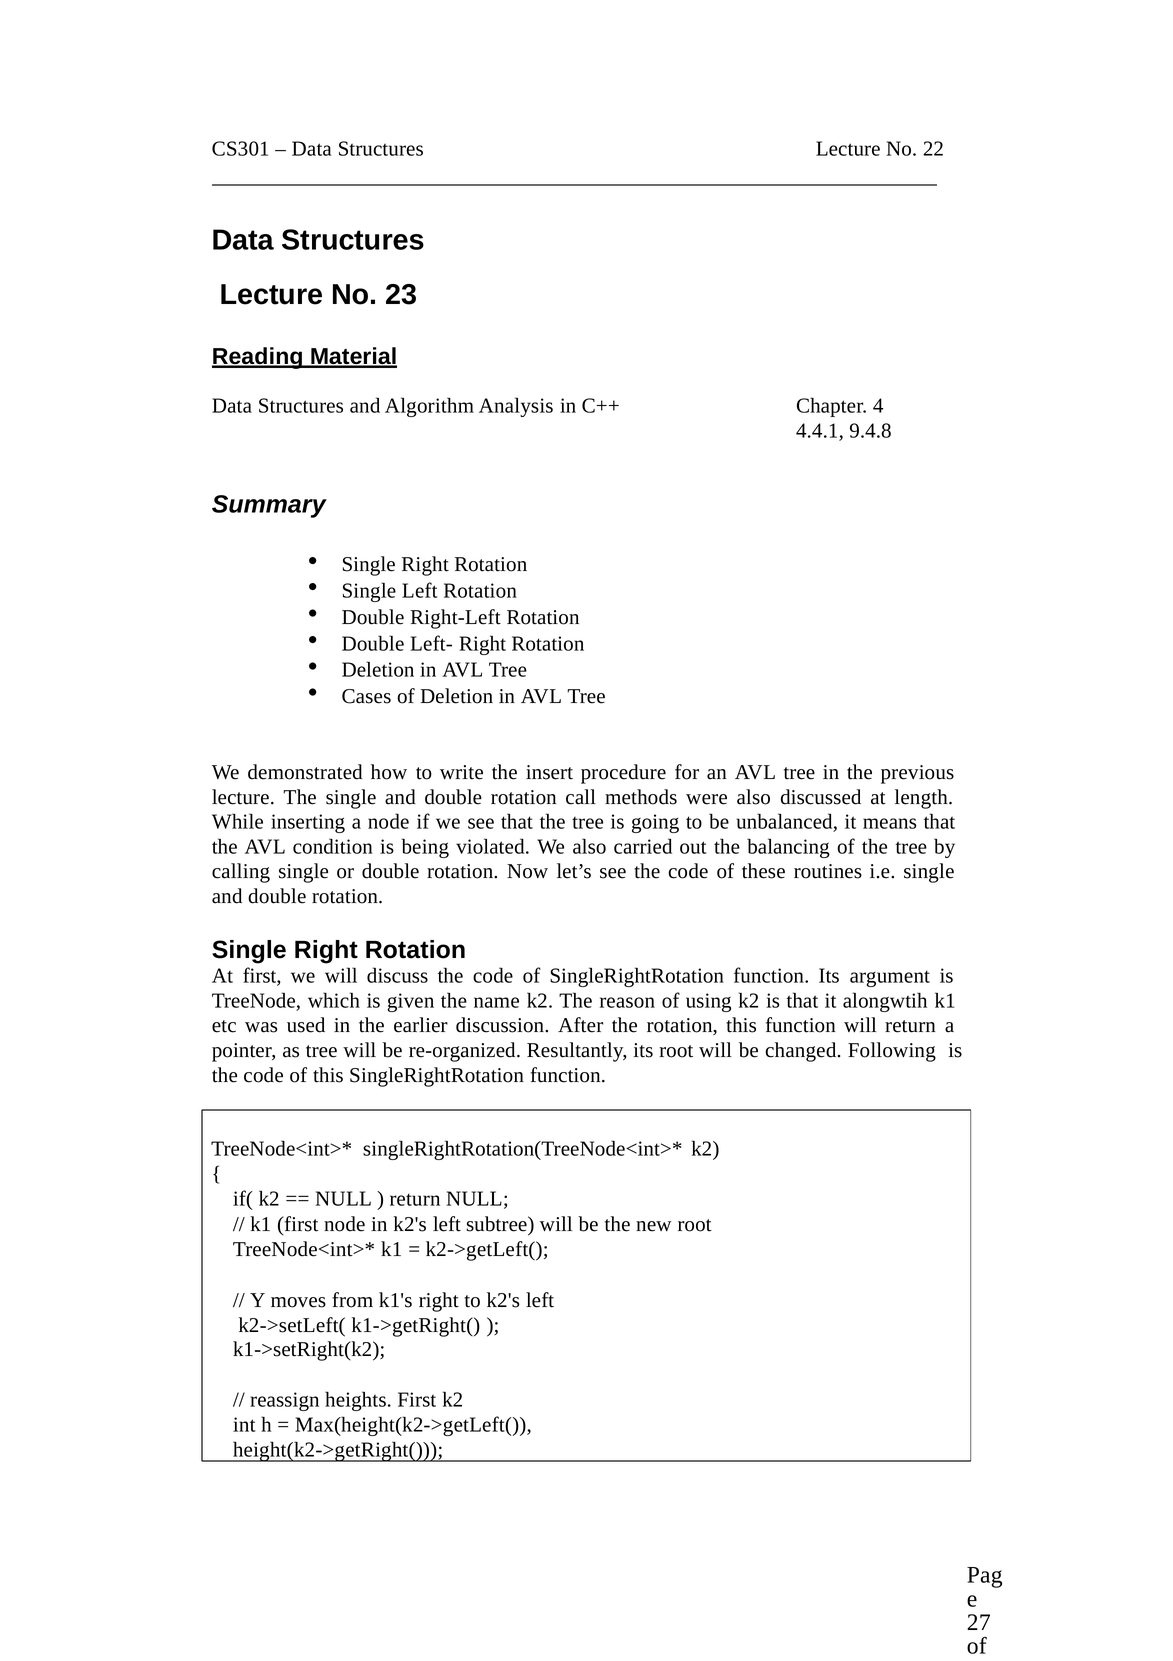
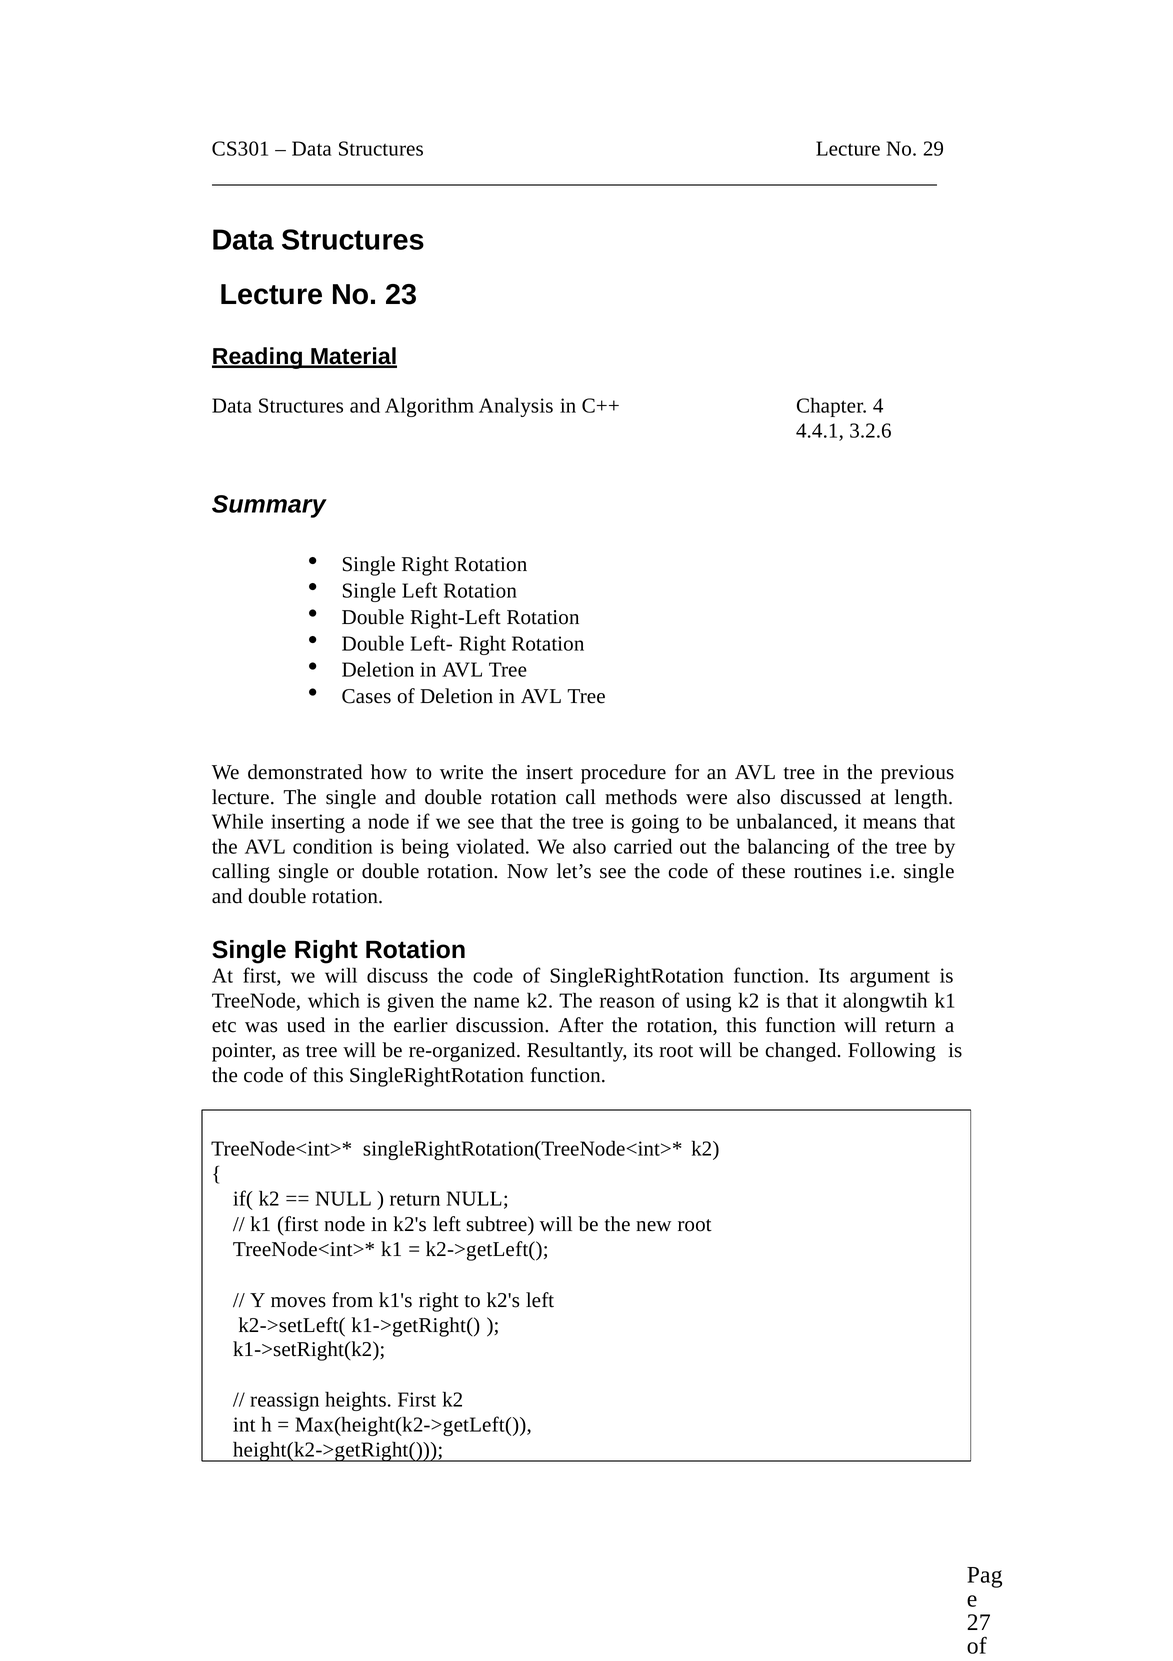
22: 22 -> 29
9.4.8: 9.4.8 -> 3.2.6
